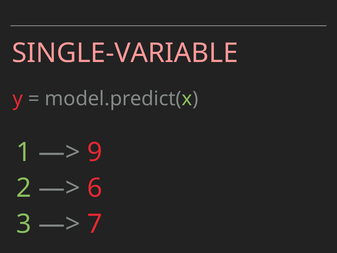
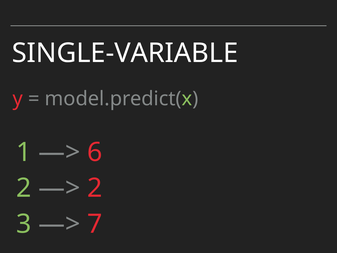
SINGLE-VARIABLE colour: pink -> white
9: 9 -> 6
6 at (95, 188): 6 -> 2
